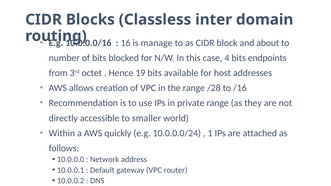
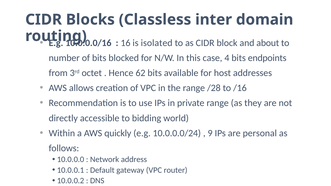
manage: manage -> isolated
19: 19 -> 62
smaller: smaller -> bidding
1: 1 -> 9
attached: attached -> personal
